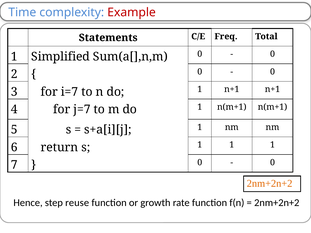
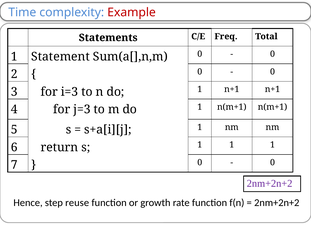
Simplified: Simplified -> Statement
i=7: i=7 -> i=3
j=7: j=7 -> j=3
2nm+2n+2 at (270, 184) colour: orange -> purple
